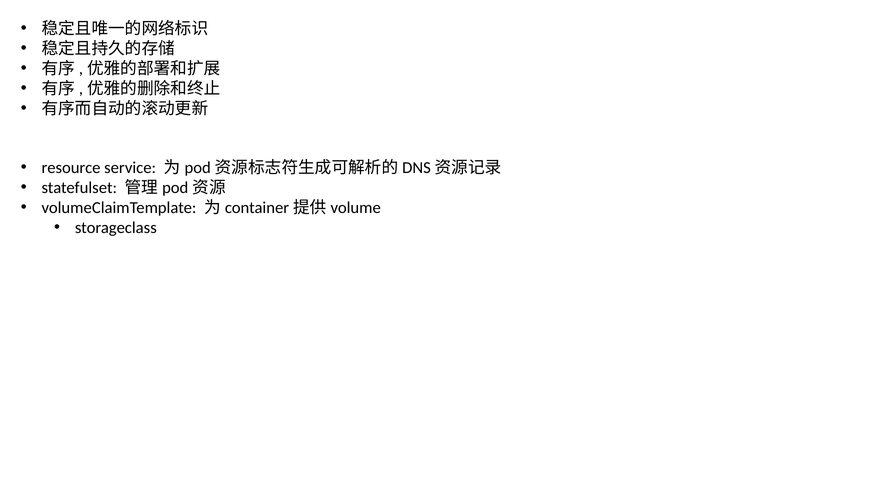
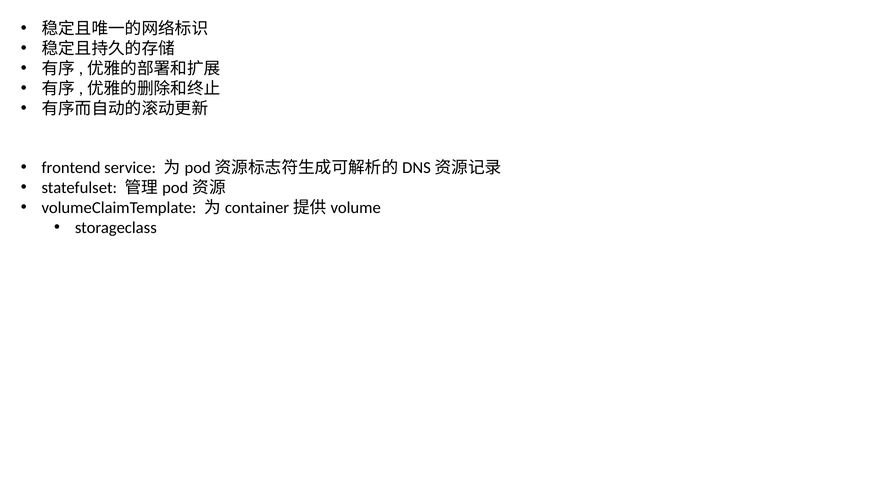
resource: resource -> frontend
